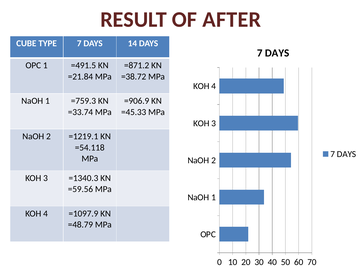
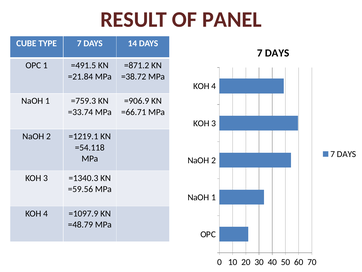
AFTER: AFTER -> PANEL
=45.33: =45.33 -> =66.71
